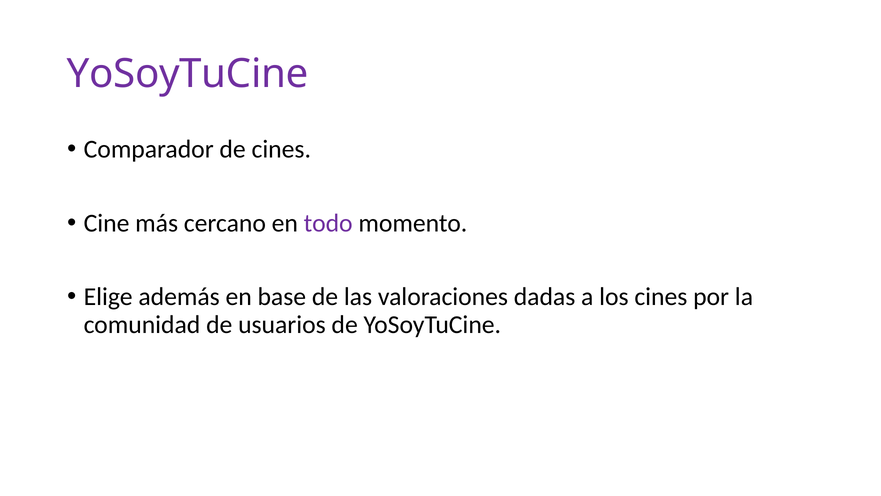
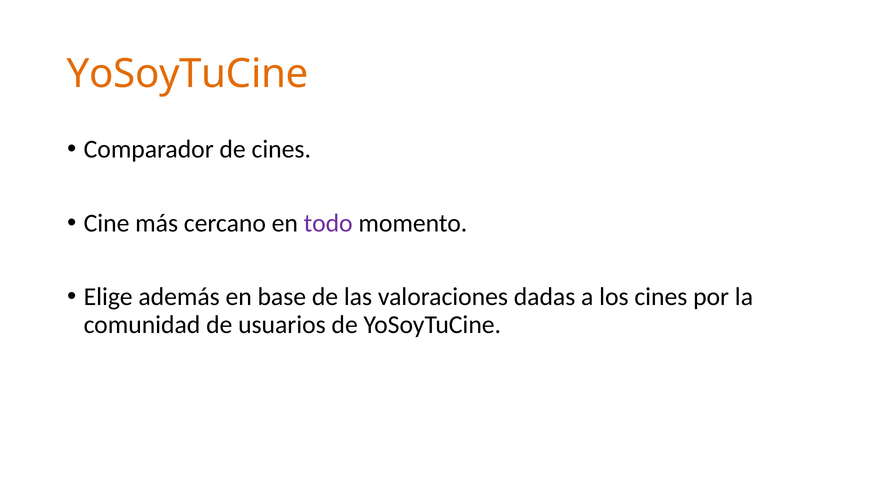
YoSoyTuCine at (188, 74) colour: purple -> orange
